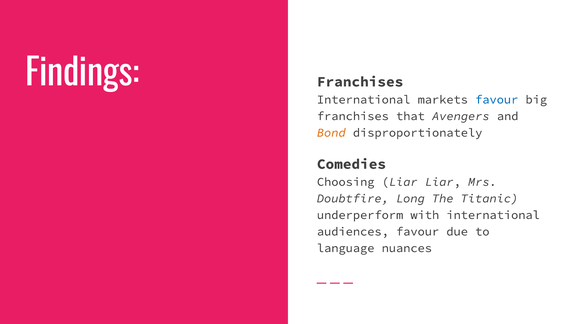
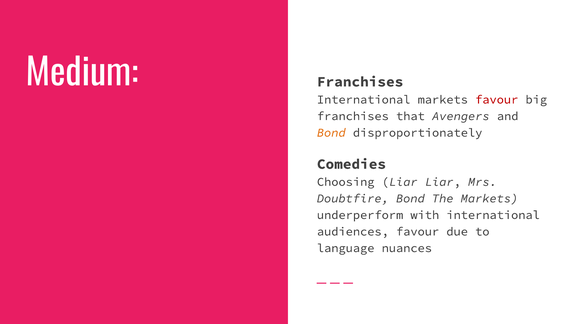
Findings: Findings -> Medium
favour at (497, 100) colour: blue -> red
Doubtfire Long: Long -> Bond
The Titanic: Titanic -> Markets
